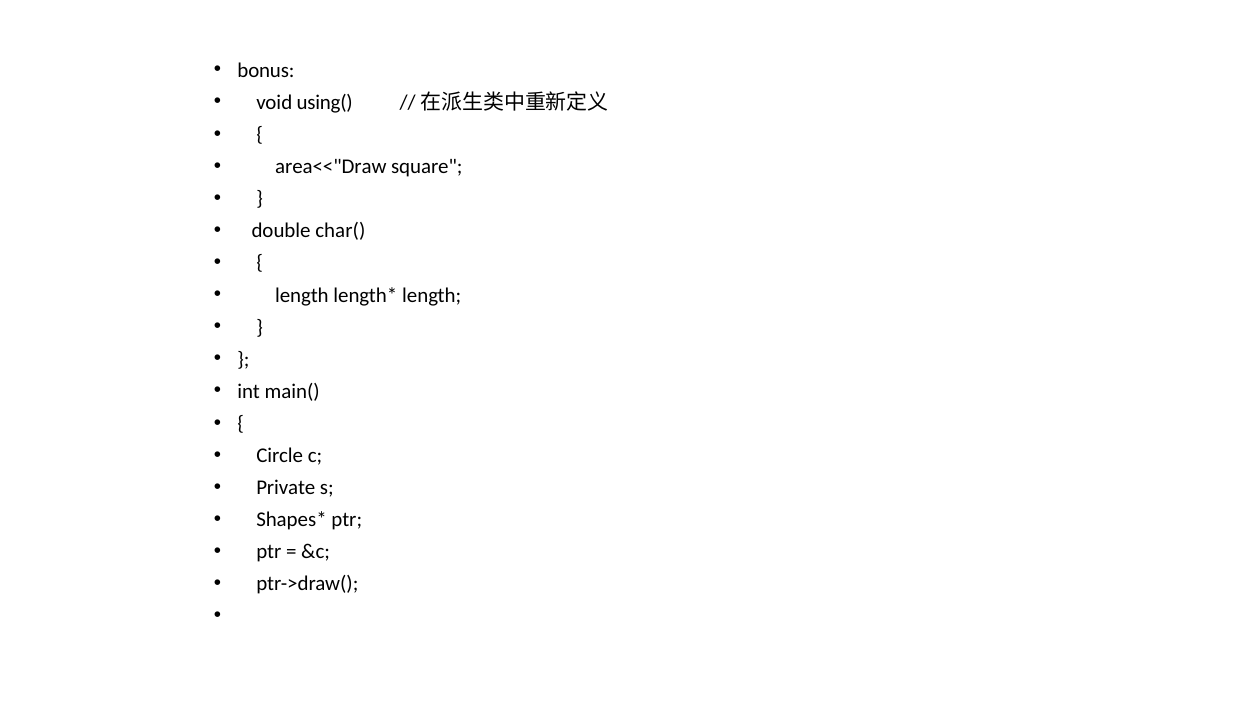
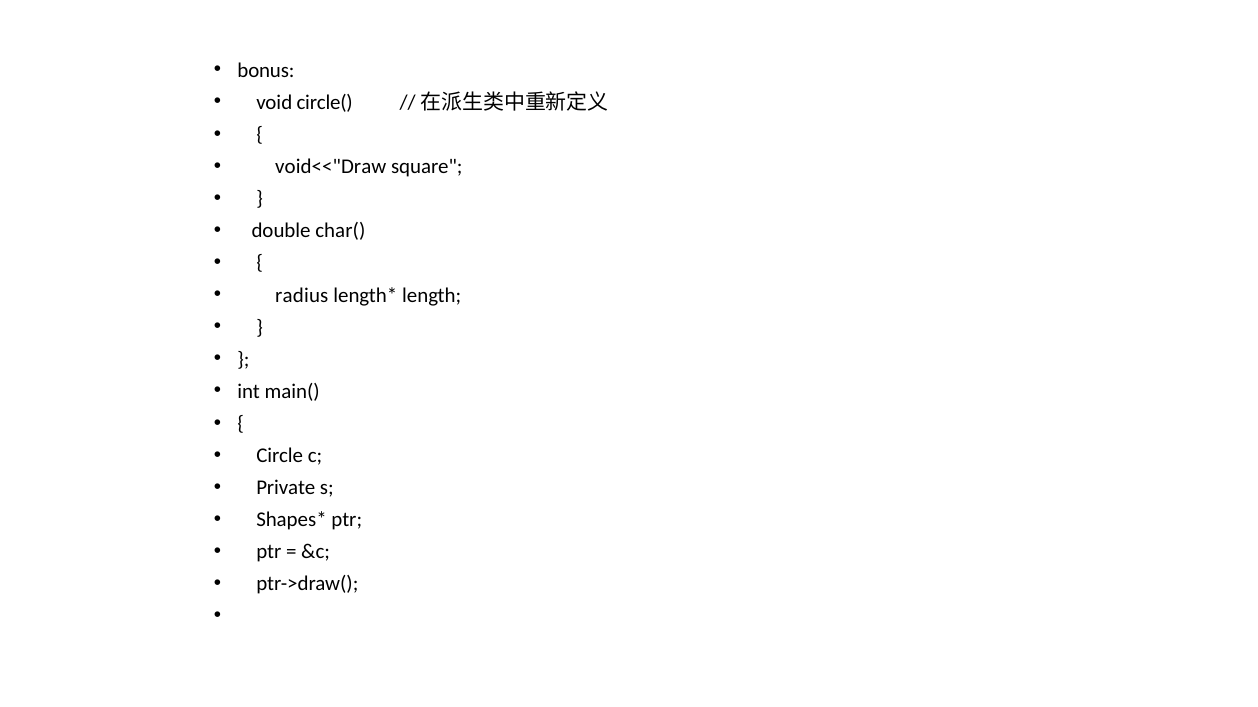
using(: using( -> circle(
area<<"Draw: area<<"Draw -> void<<"Draw
length at (302, 295): length -> radius
